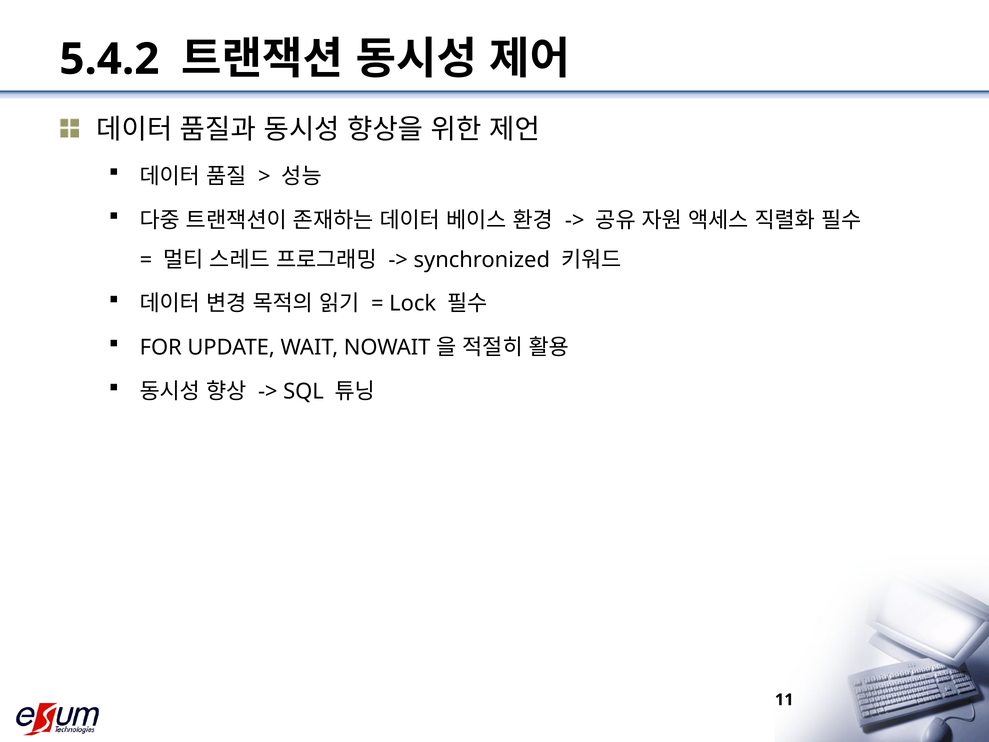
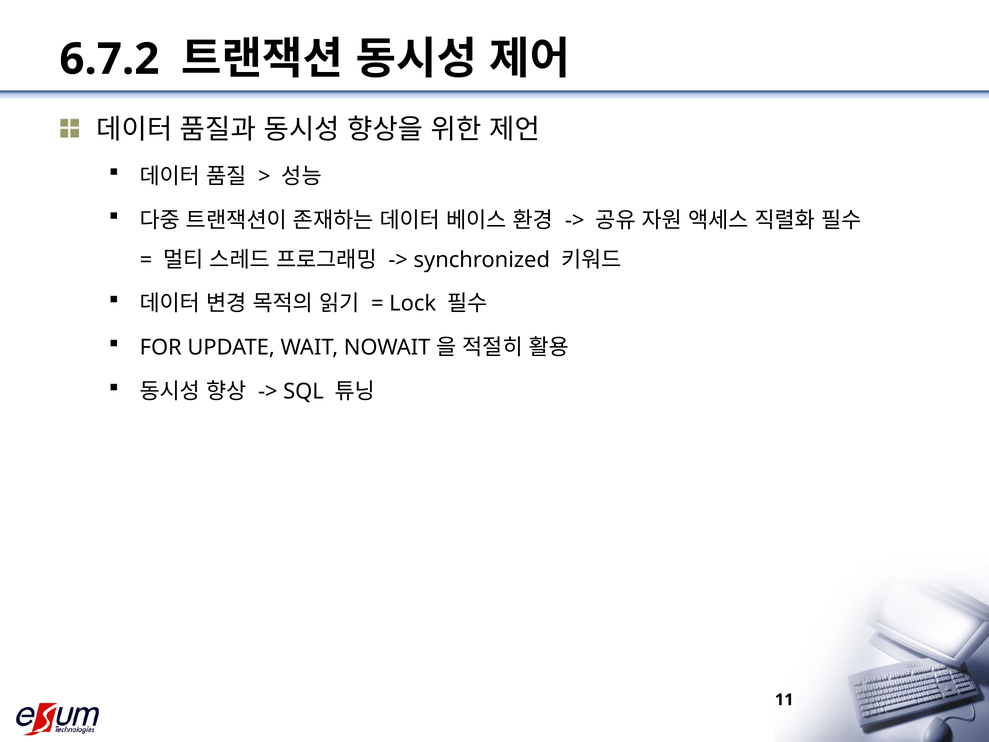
5.4.2: 5.4.2 -> 6.7.2
